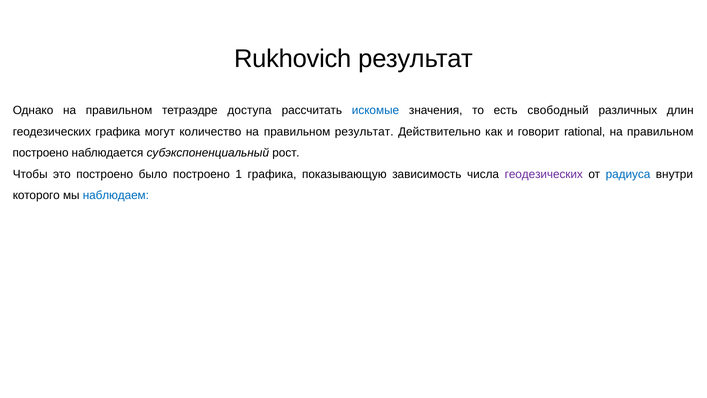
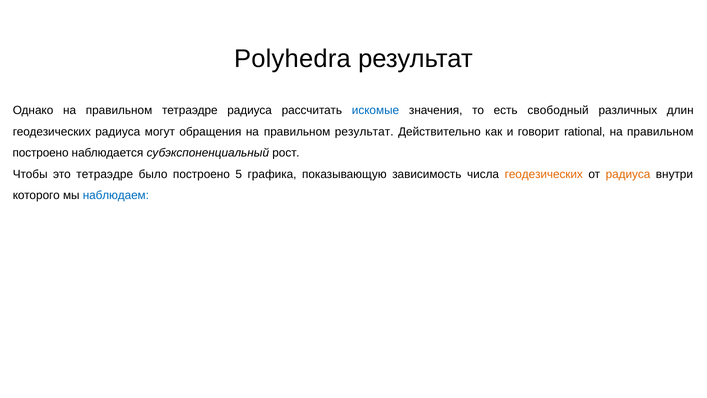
Rukhovich: Rukhovich -> Polyhedra
тетраэдре доступа: доступа -> радиуса
геодезических графика: графика -> радиуса
количество: количество -> обращения
это построено: построено -> тетраэдре
1: 1 -> 5
геодезических at (544, 174) colour: purple -> orange
радиуса at (628, 174) colour: blue -> orange
